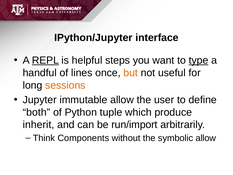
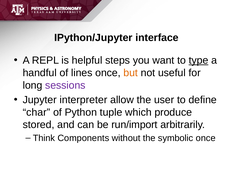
REPL underline: present -> none
sessions colour: orange -> purple
immutable: immutable -> interpreter
both: both -> char
inherit: inherit -> stored
symbolic allow: allow -> once
